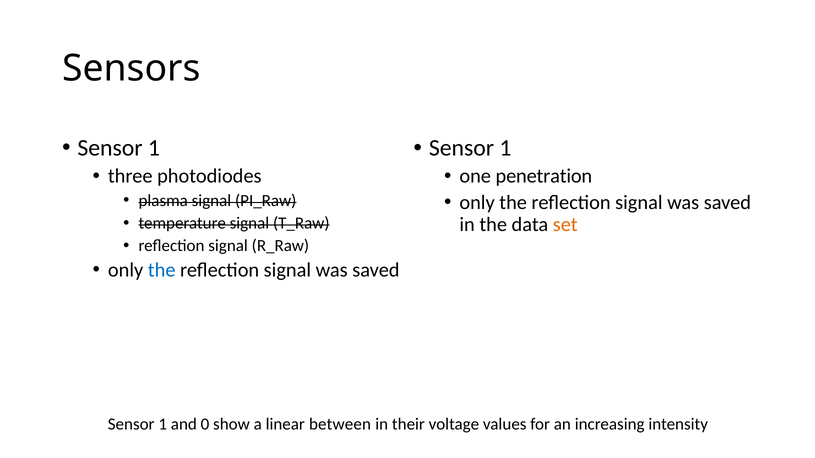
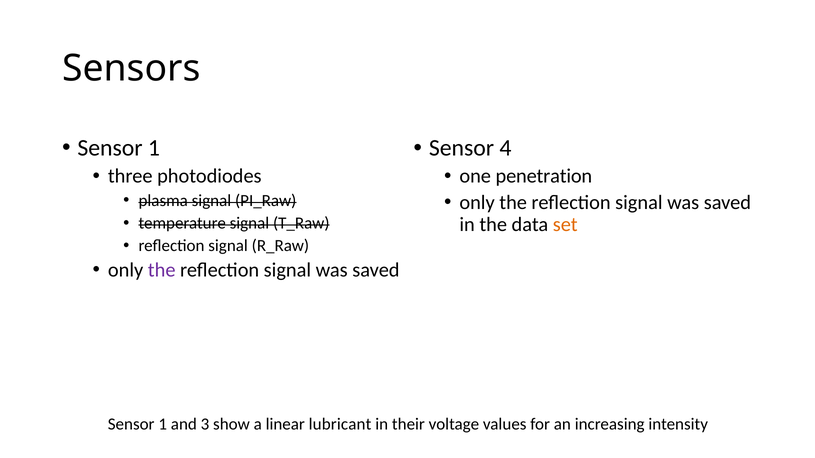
1 at (505, 148): 1 -> 4
the at (162, 270) colour: blue -> purple
0: 0 -> 3
between: between -> lubricant
